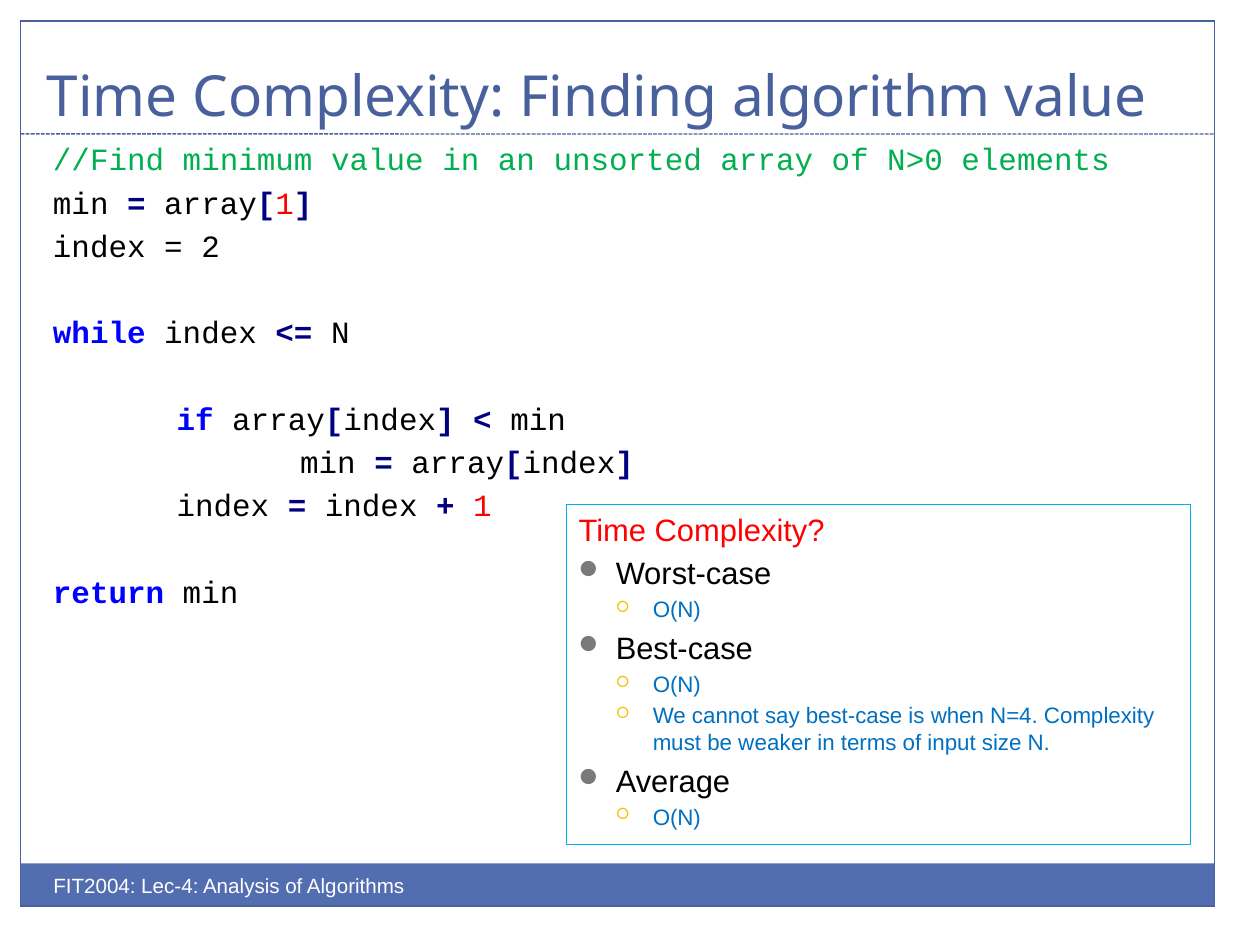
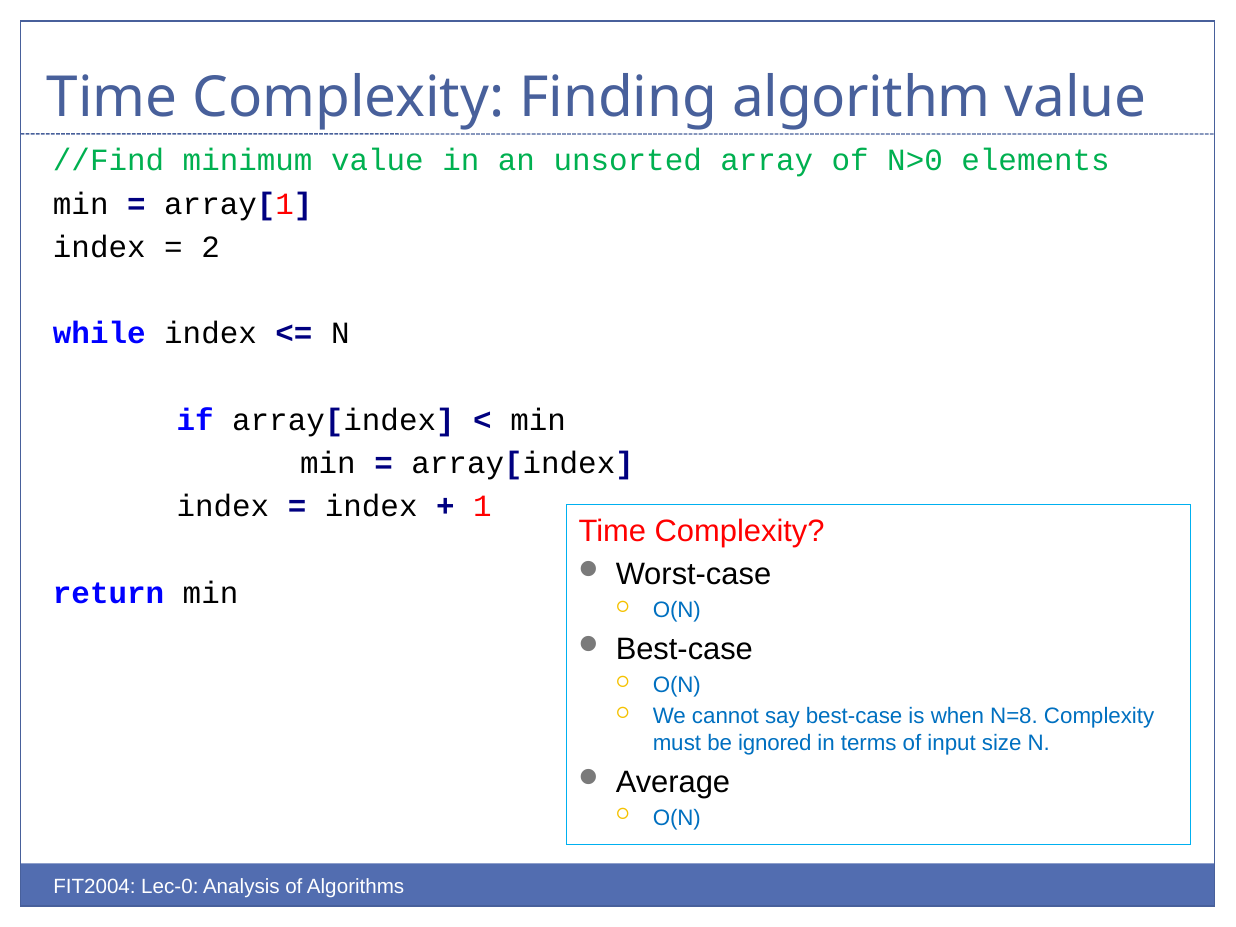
N=4: N=4 -> N=8
weaker: weaker -> ignored
Lec-4: Lec-4 -> Lec-0
